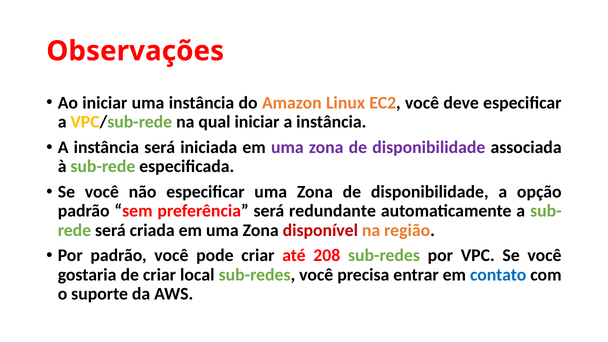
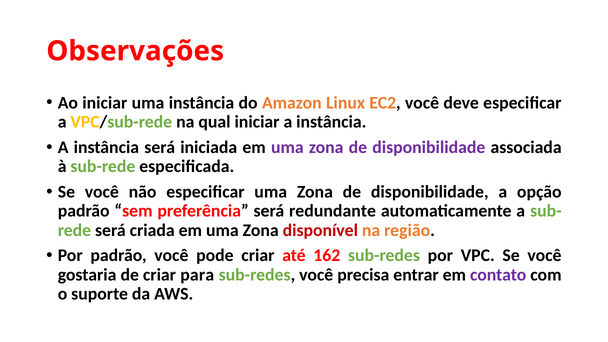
208: 208 -> 162
local: local -> para
contato colour: blue -> purple
